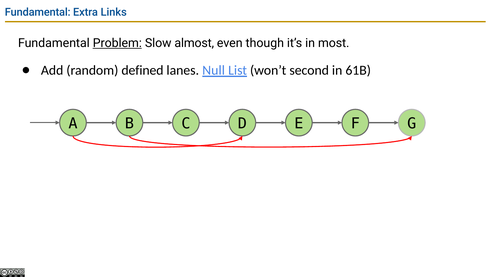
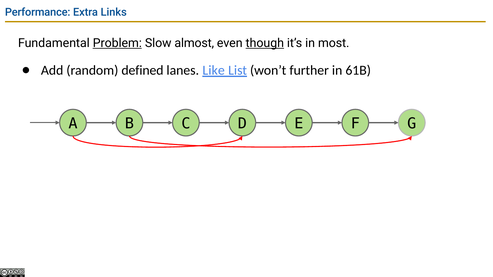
Fundamental at (38, 12): Fundamental -> Performance
though underline: none -> present
Null: Null -> Like
second: second -> further
